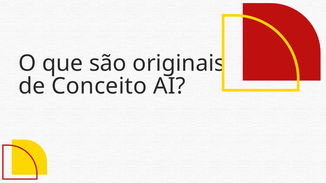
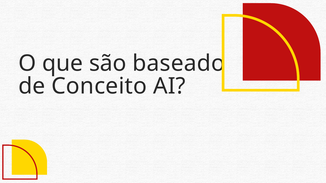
originais: originais -> baseado
